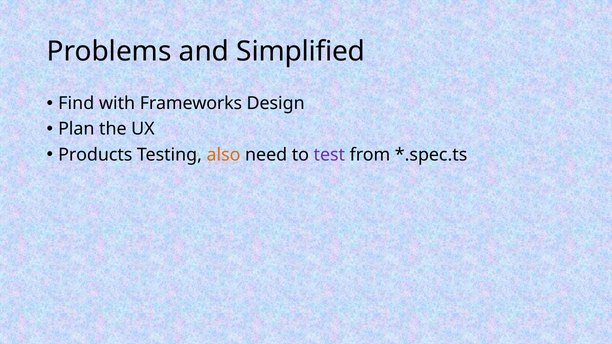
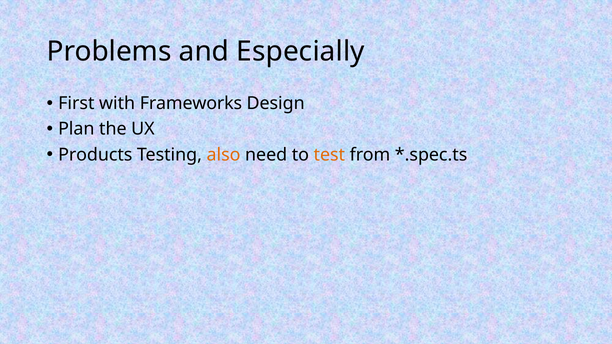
Simplified: Simplified -> Especially
Find: Find -> First
test colour: purple -> orange
